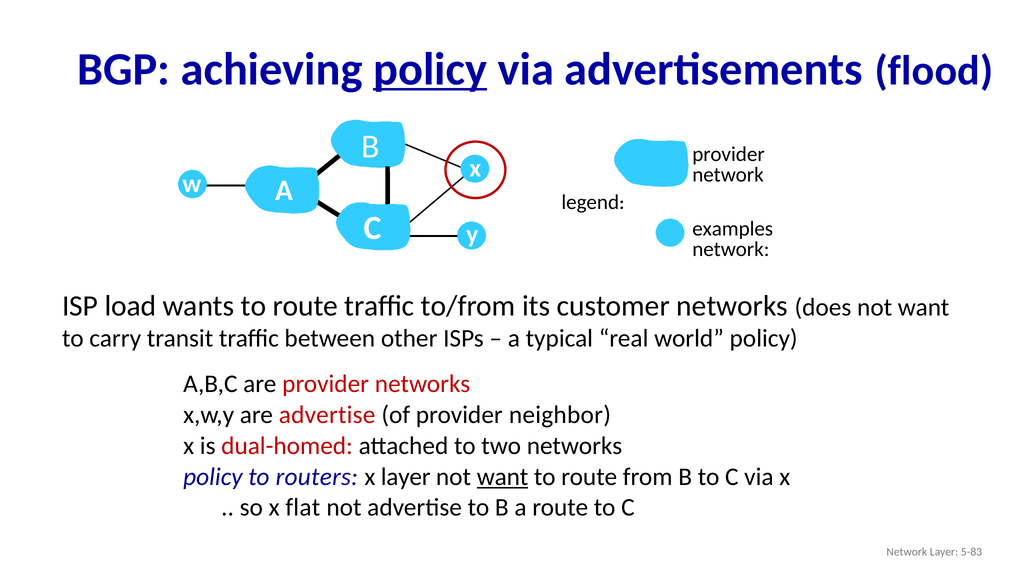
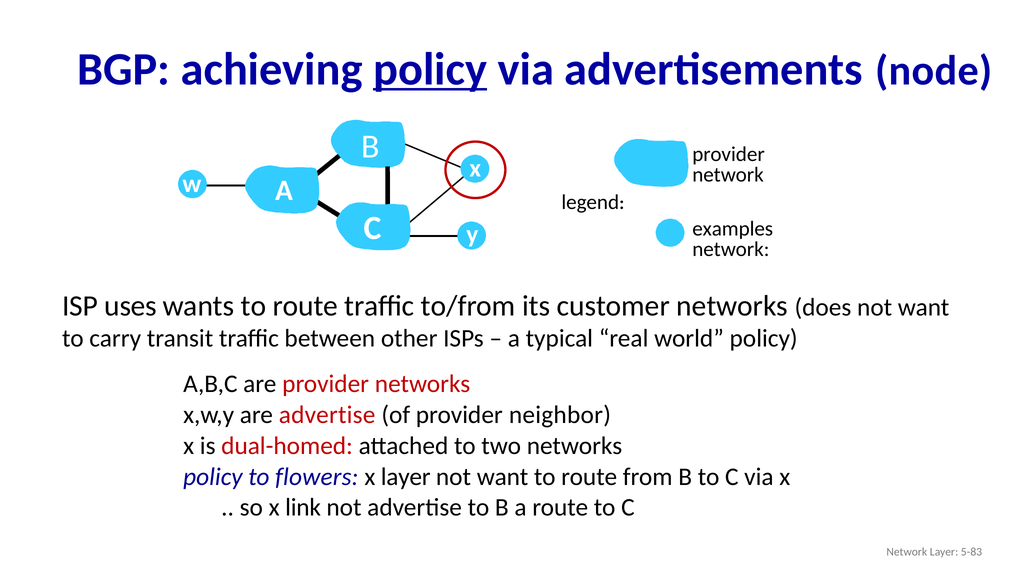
flood: flood -> node
load: load -> uses
routers: routers -> flowers
want at (503, 477) underline: present -> none
flat: flat -> link
